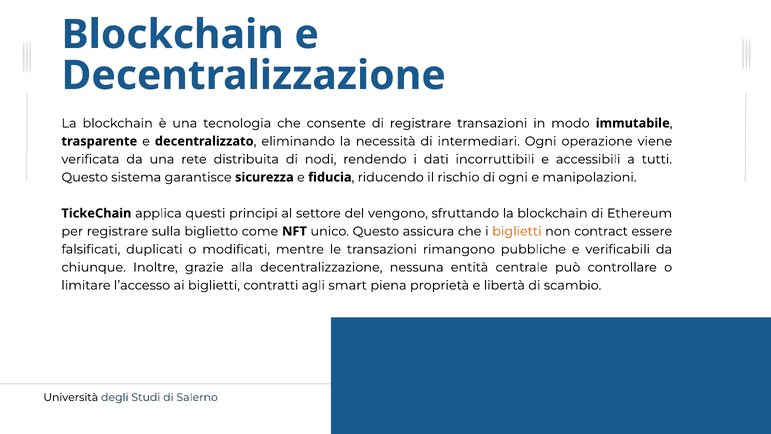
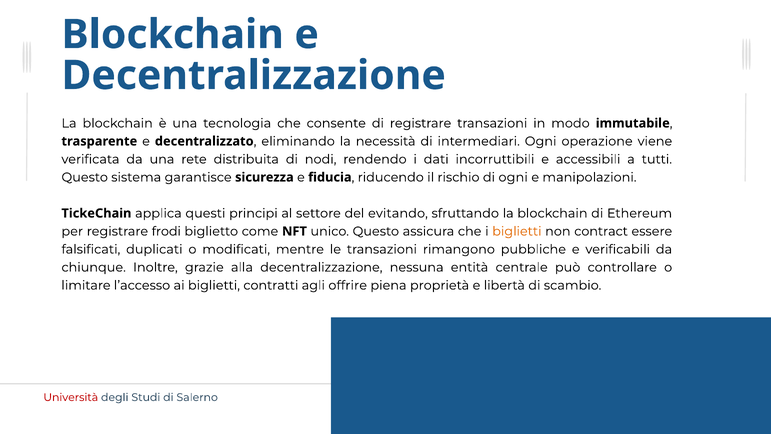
vengono: vengono -> evitando
sulla: sulla -> frodi
smart: smart -> offrire
Università colour: black -> red
